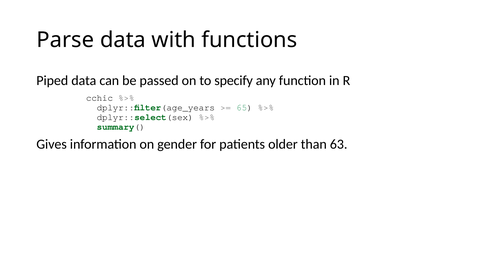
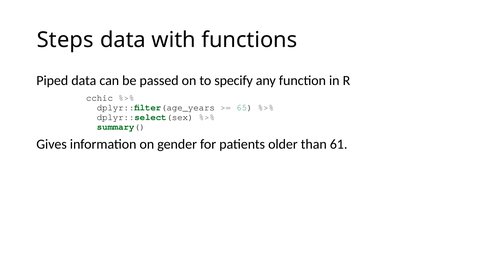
Parse: Parse -> Steps
63: 63 -> 61
